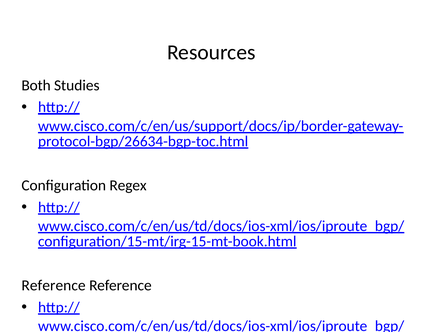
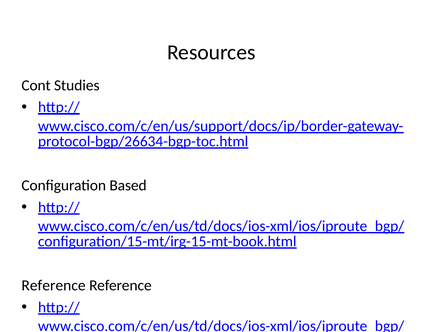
Both: Both -> Cont
Regex: Regex -> Based
